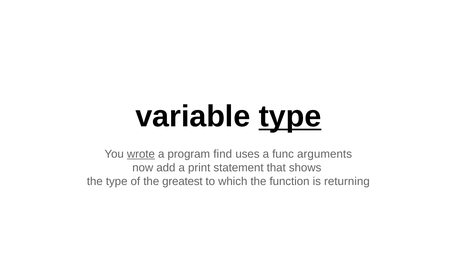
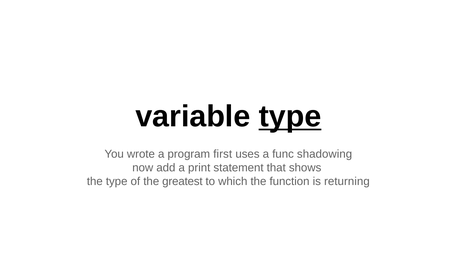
wrote underline: present -> none
find: find -> first
arguments: arguments -> shadowing
